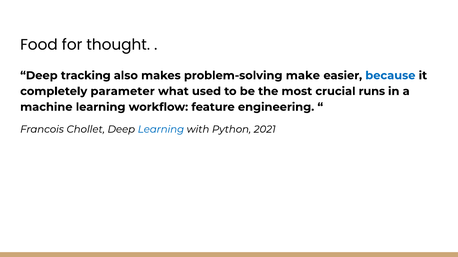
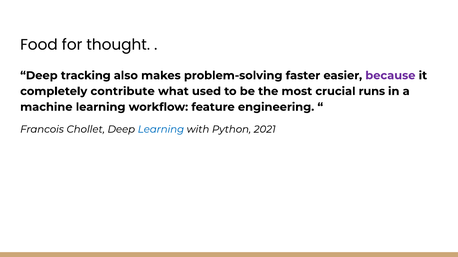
make: make -> faster
because colour: blue -> purple
parameter: parameter -> contribute
